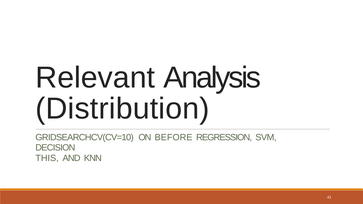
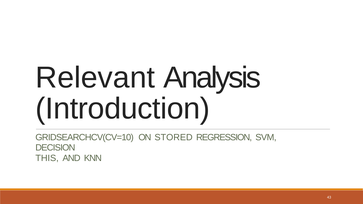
Distribution: Distribution -> Introduction
BEFORE: BEFORE -> STORED
